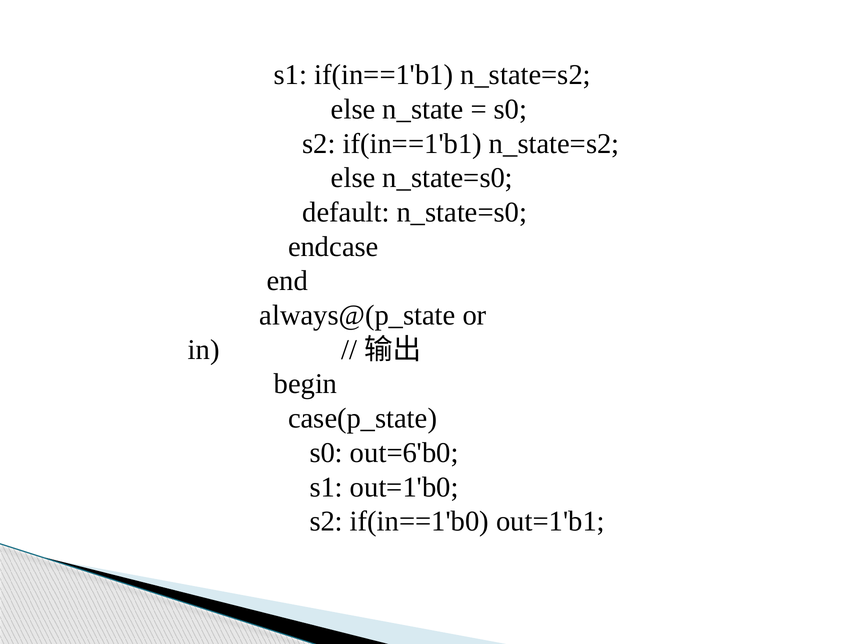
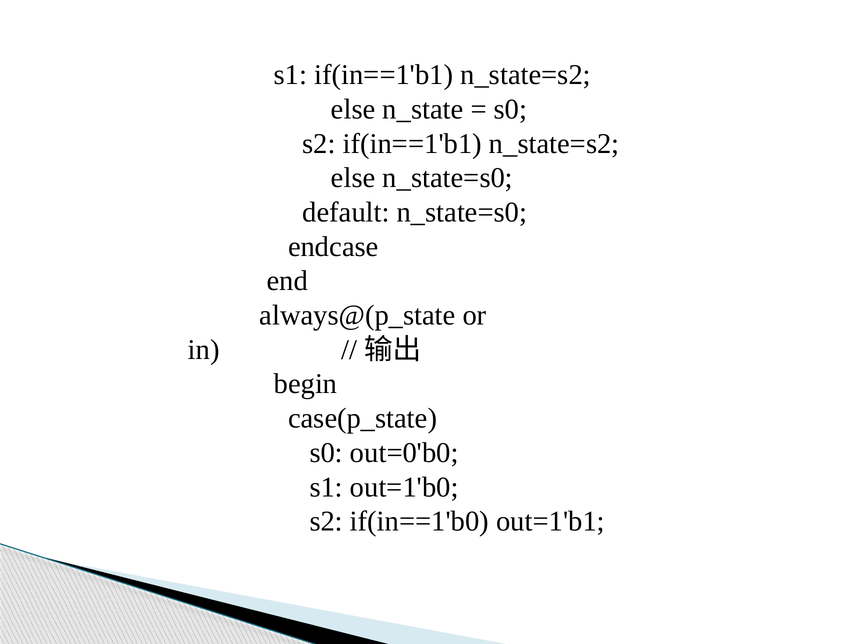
out=6'b0: out=6'b0 -> out=0'b0
